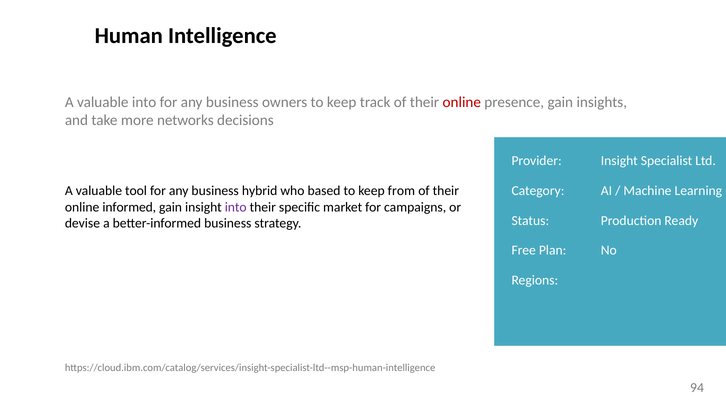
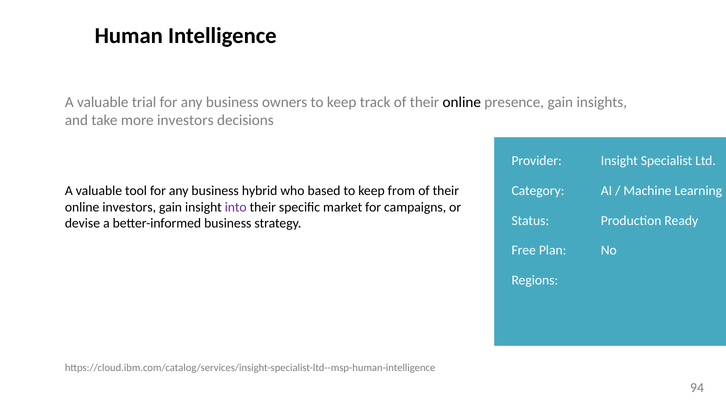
valuable into: into -> trial
online at (462, 102) colour: red -> black
more networks: networks -> investors
online informed: informed -> investors
